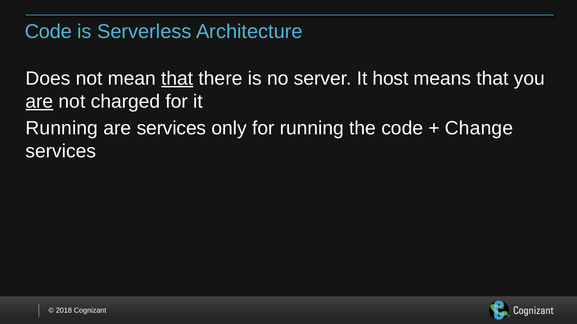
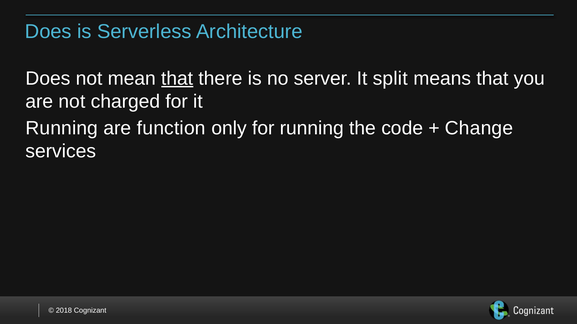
Code at (48, 32): Code -> Does
host: host -> split
are at (39, 102) underline: present -> none
are services: services -> function
